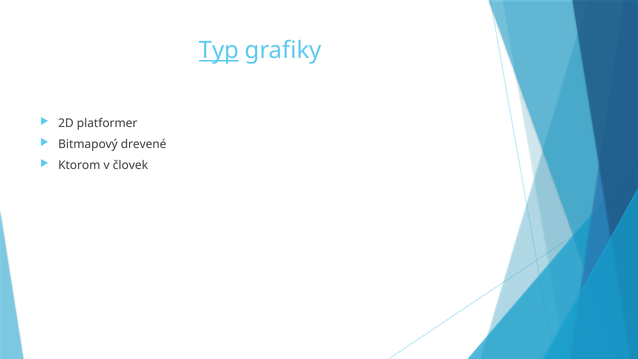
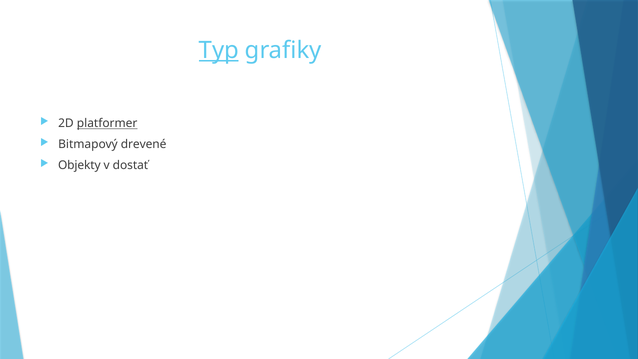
platformer underline: none -> present
Ktorom: Ktorom -> Objekty
človek: človek -> dostať
